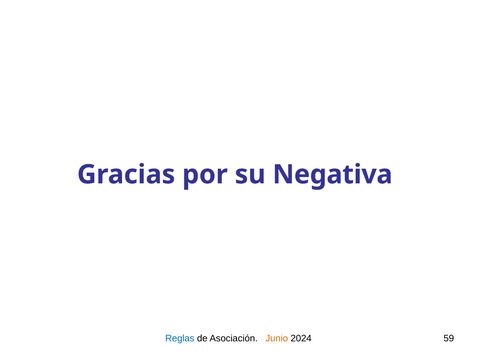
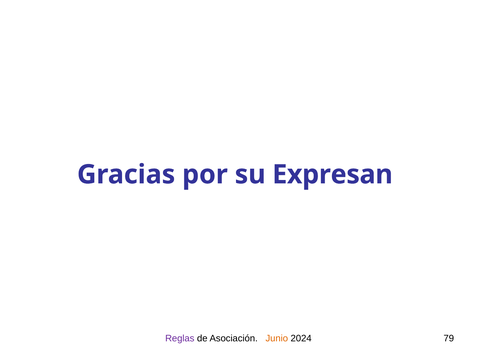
Negativa: Negativa -> Expresan
Reglas colour: blue -> purple
59: 59 -> 79
